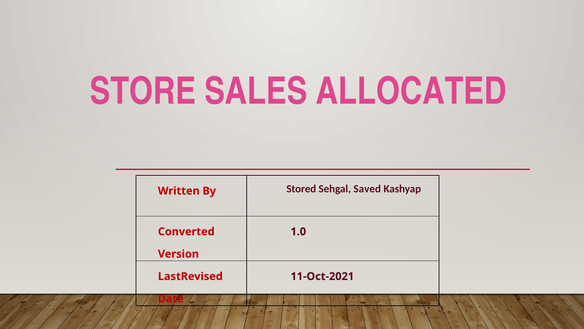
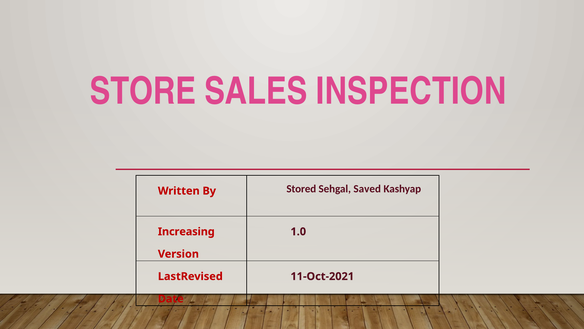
ALLOCATED: ALLOCATED -> INSPECTION
Converted: Converted -> Increasing
